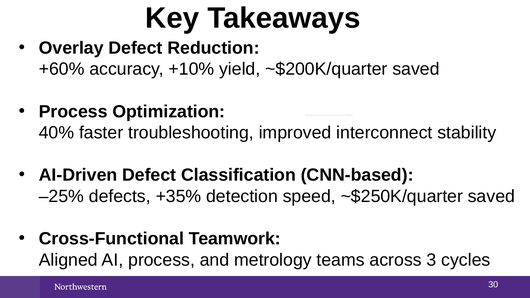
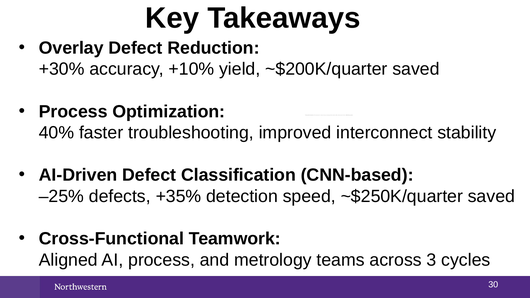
+60%: +60% -> +30%
